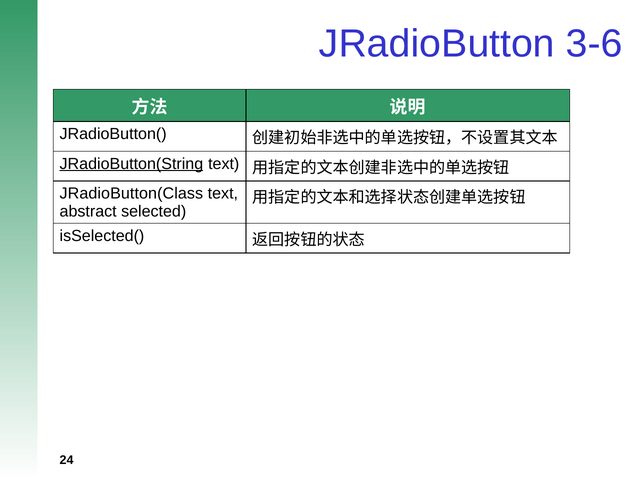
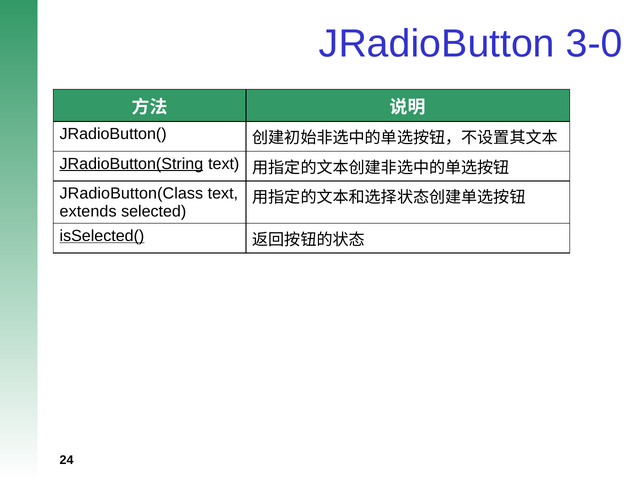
3-6: 3-6 -> 3-0
abstract: abstract -> extends
isSelected( underline: none -> present
